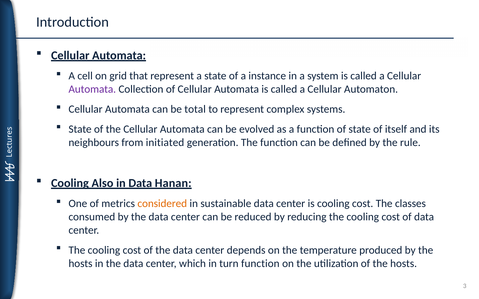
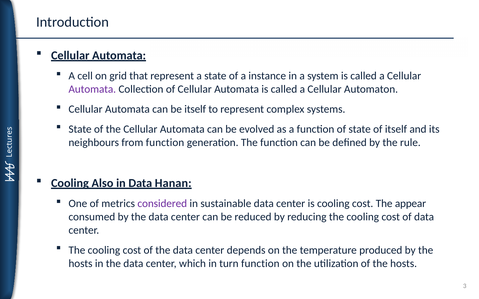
be total: total -> itself
from initiated: initiated -> function
considered colour: orange -> purple
classes: classes -> appear
